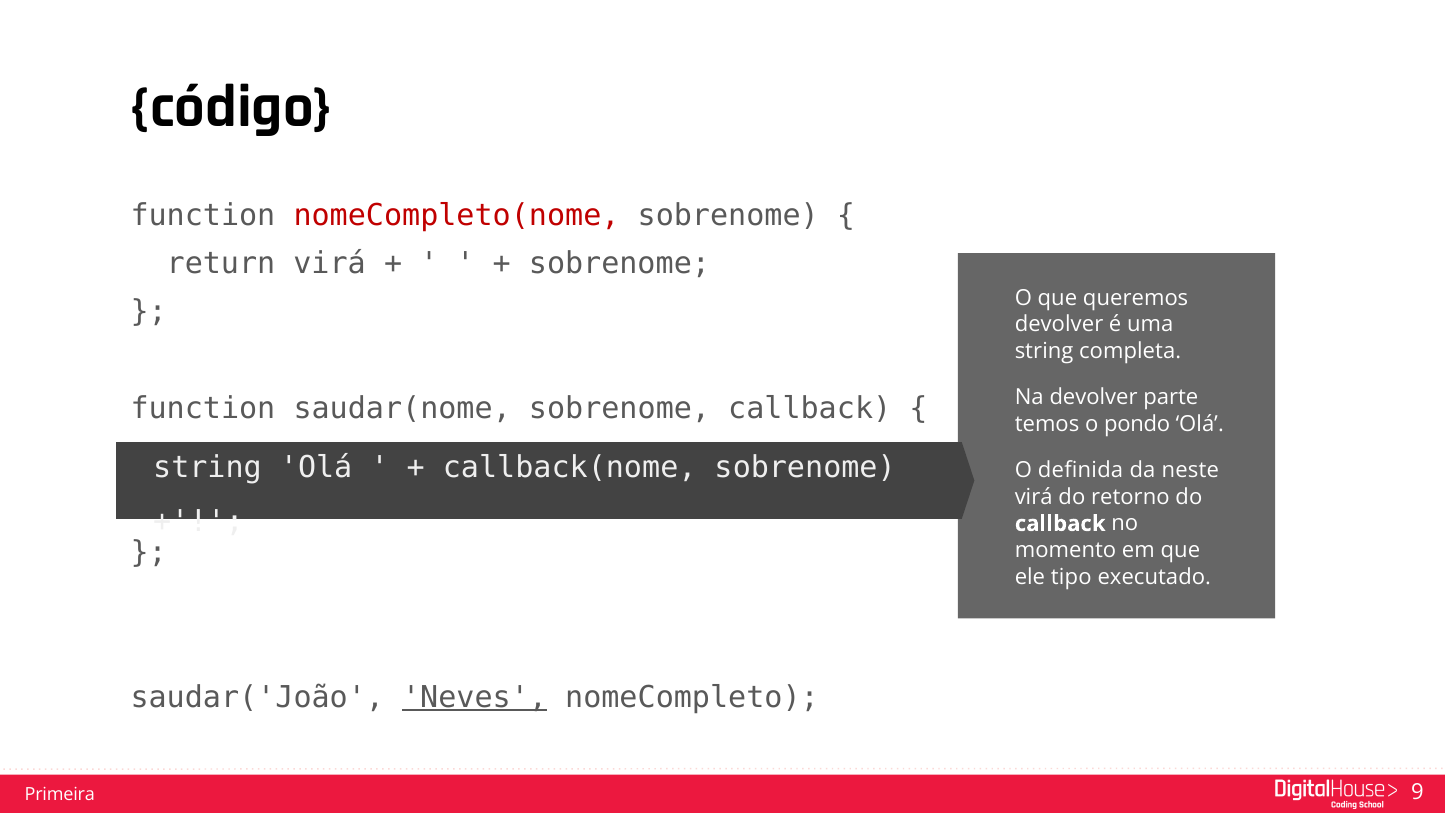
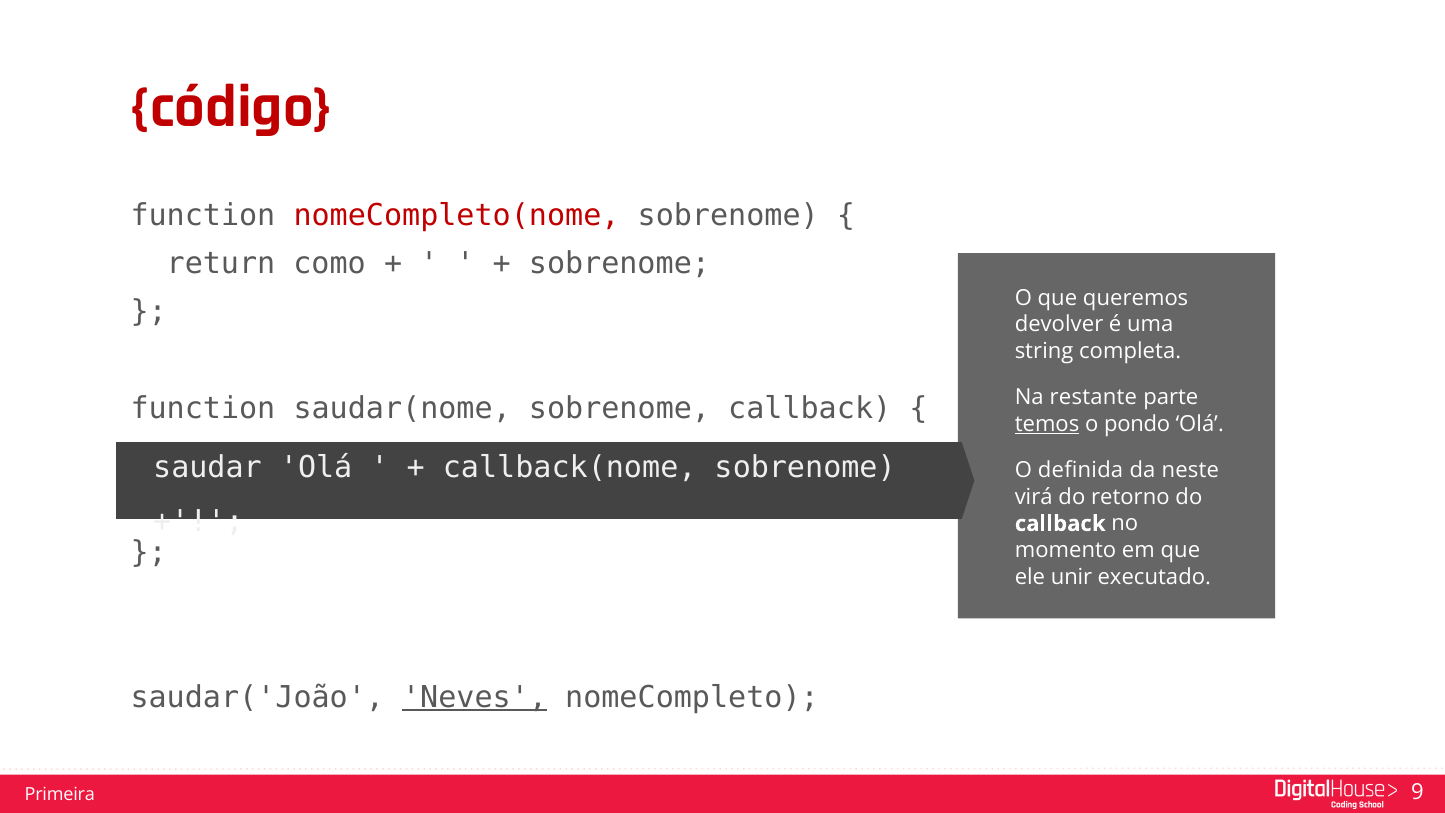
código colour: black -> red
return virá: virá -> como
Na devolver: devolver -> restante
temos underline: none -> present
string at (207, 467): string -> saudar
tipo: tipo -> unir
